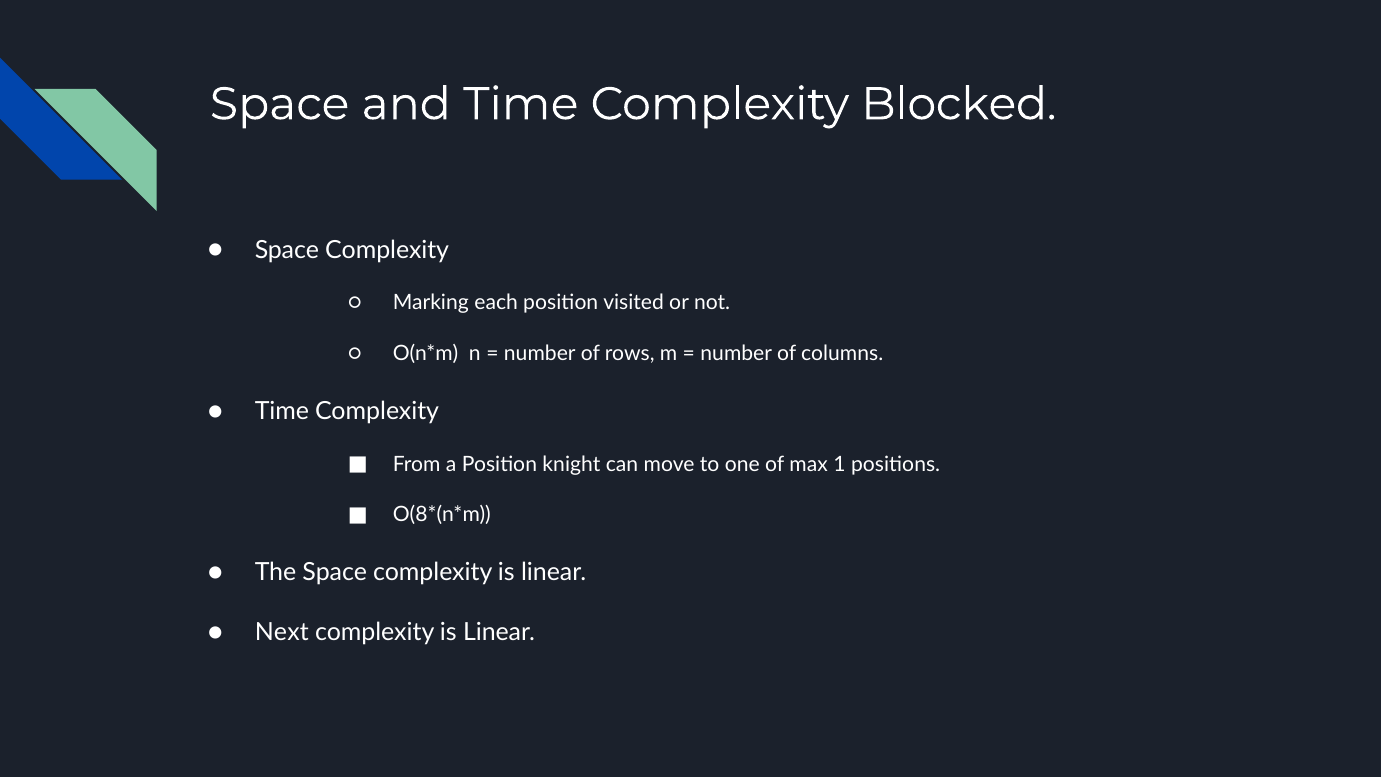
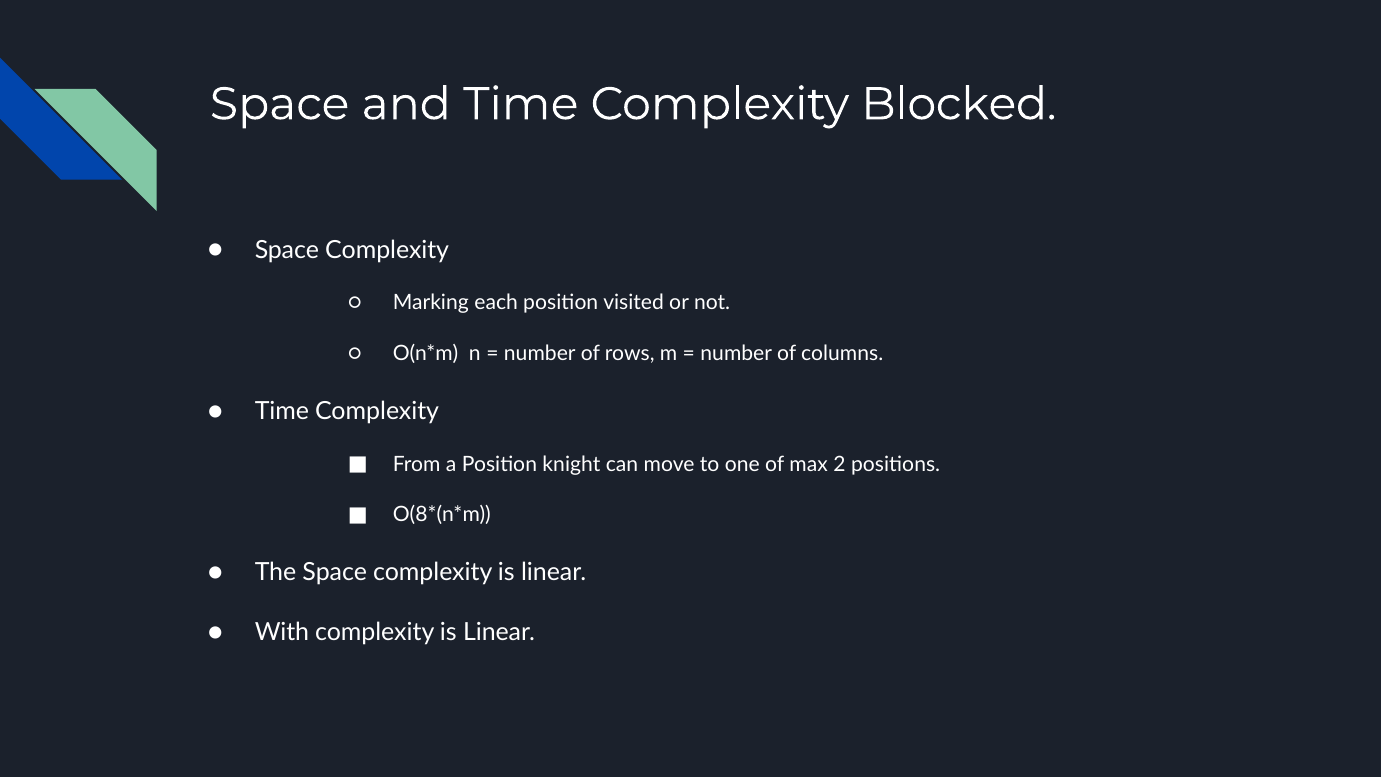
1: 1 -> 2
Next: Next -> With
